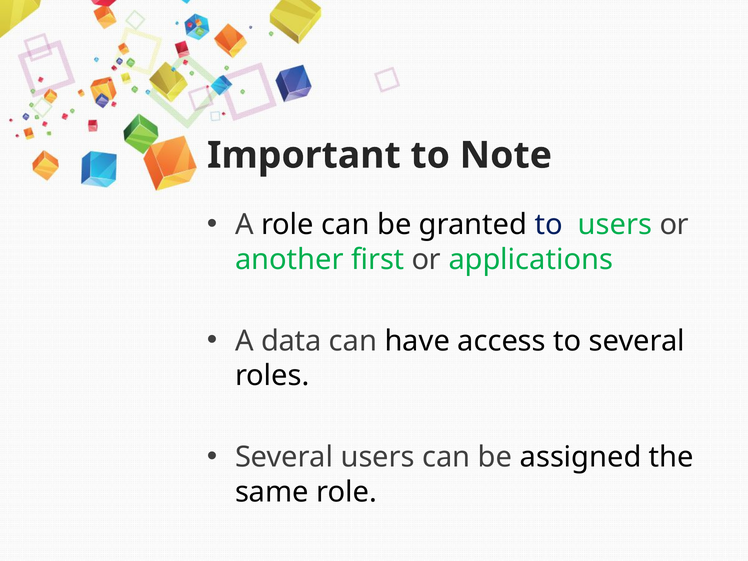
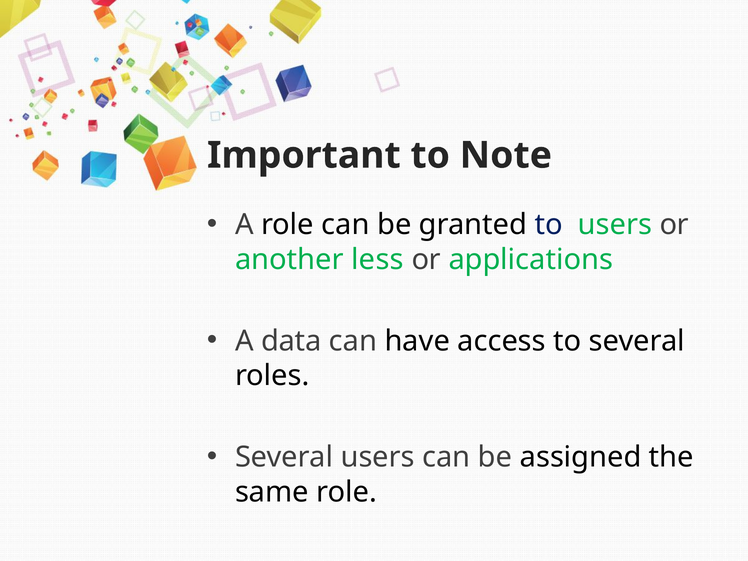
first: first -> less
